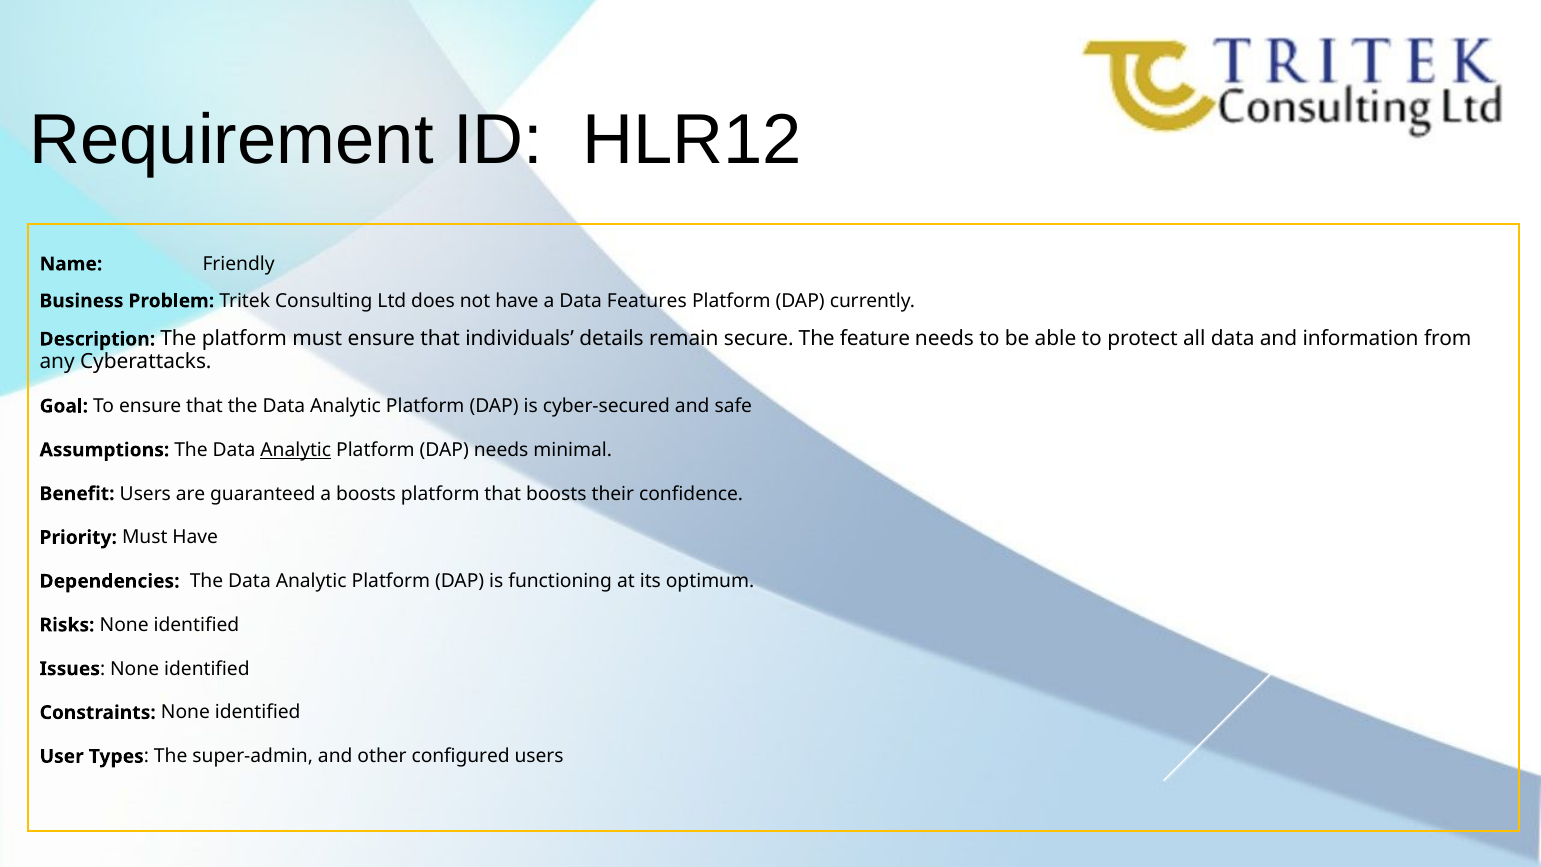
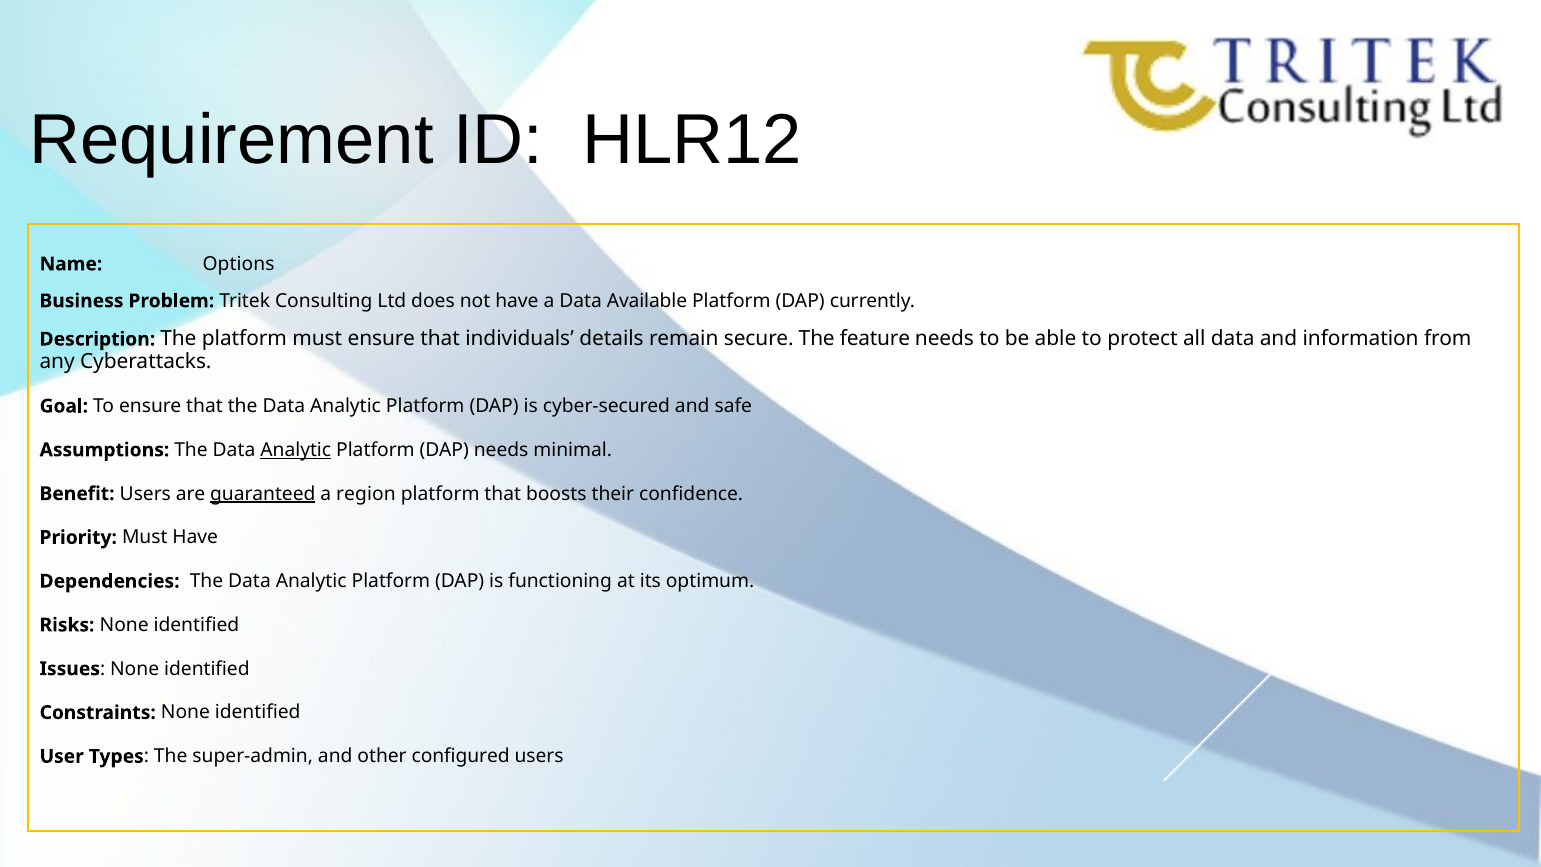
Friendly: Friendly -> Options
Features: Features -> Available
guaranteed underline: none -> present
a boosts: boosts -> region
